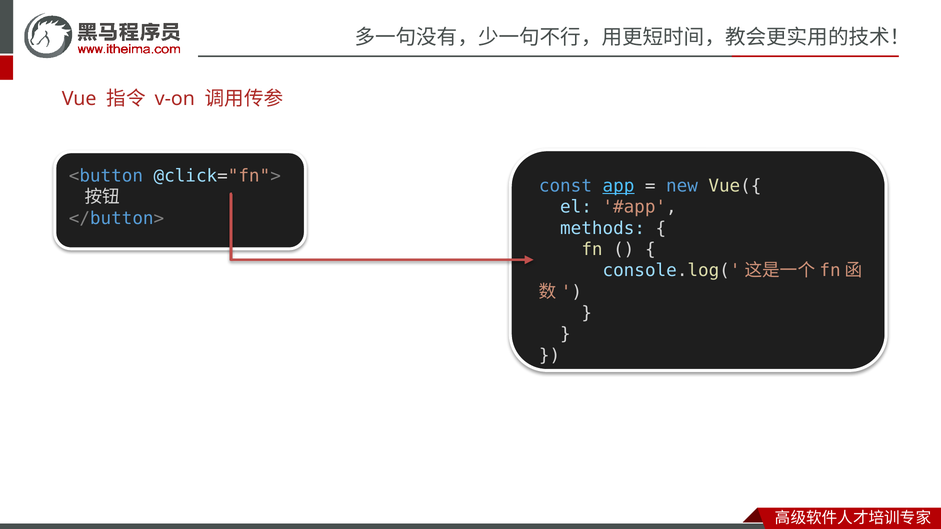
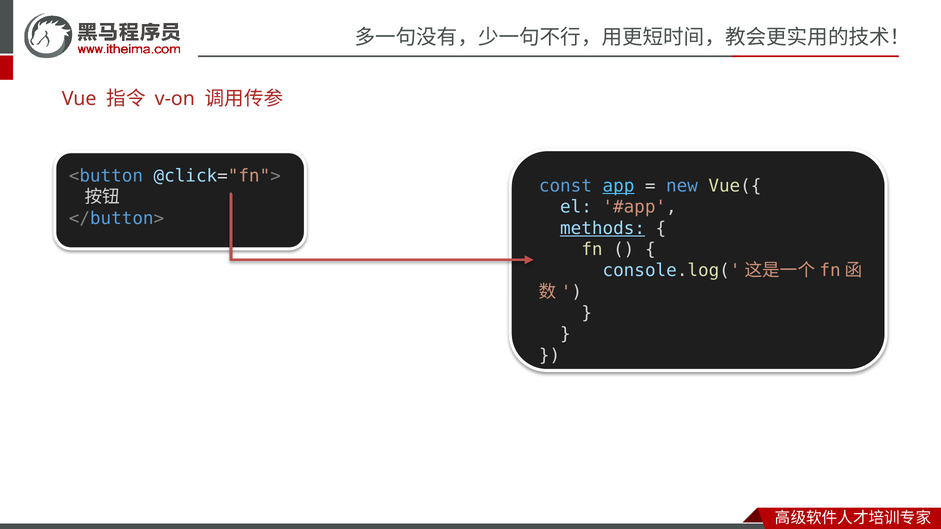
methods underline: none -> present
